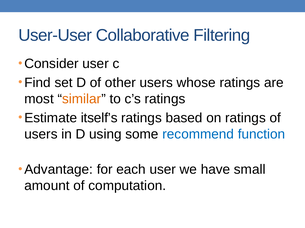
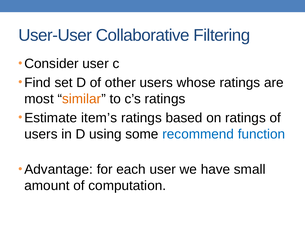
itself’s: itself’s -> item’s
